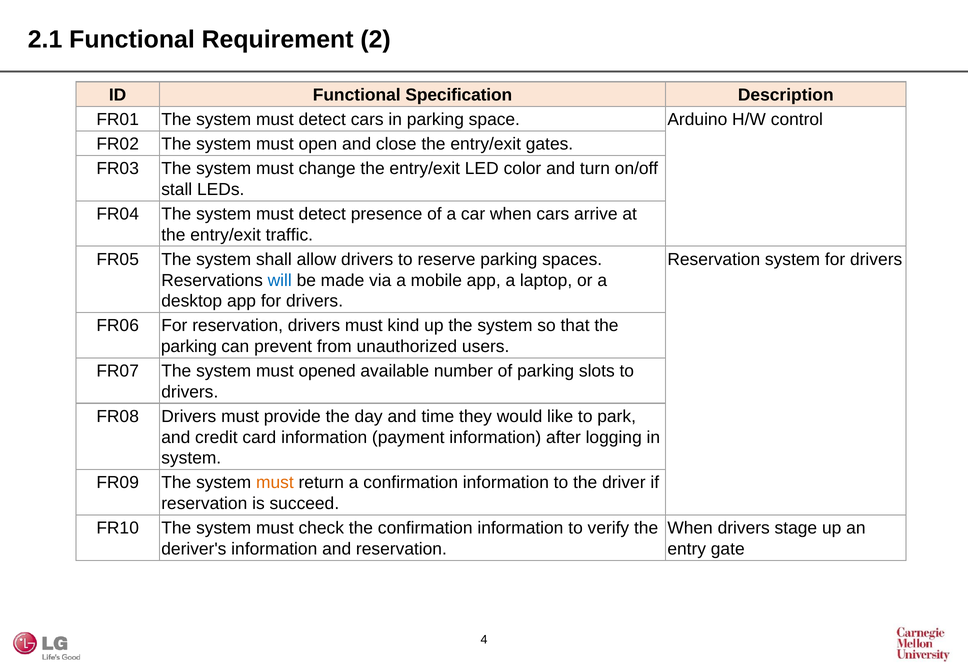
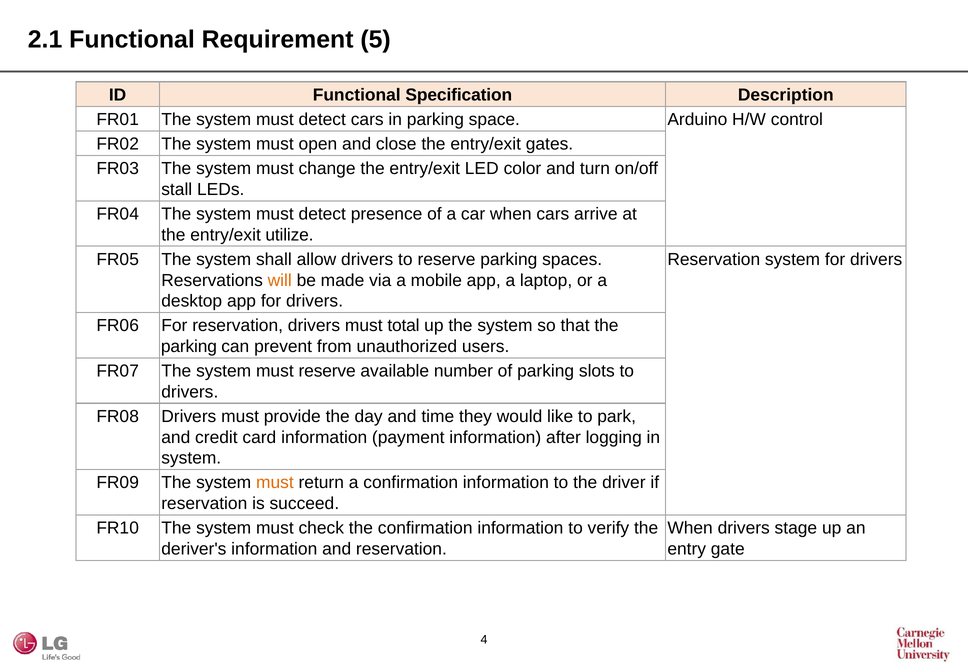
2: 2 -> 5
traffic: traffic -> utilize
will colour: blue -> orange
kind: kind -> total
must opened: opened -> reserve
